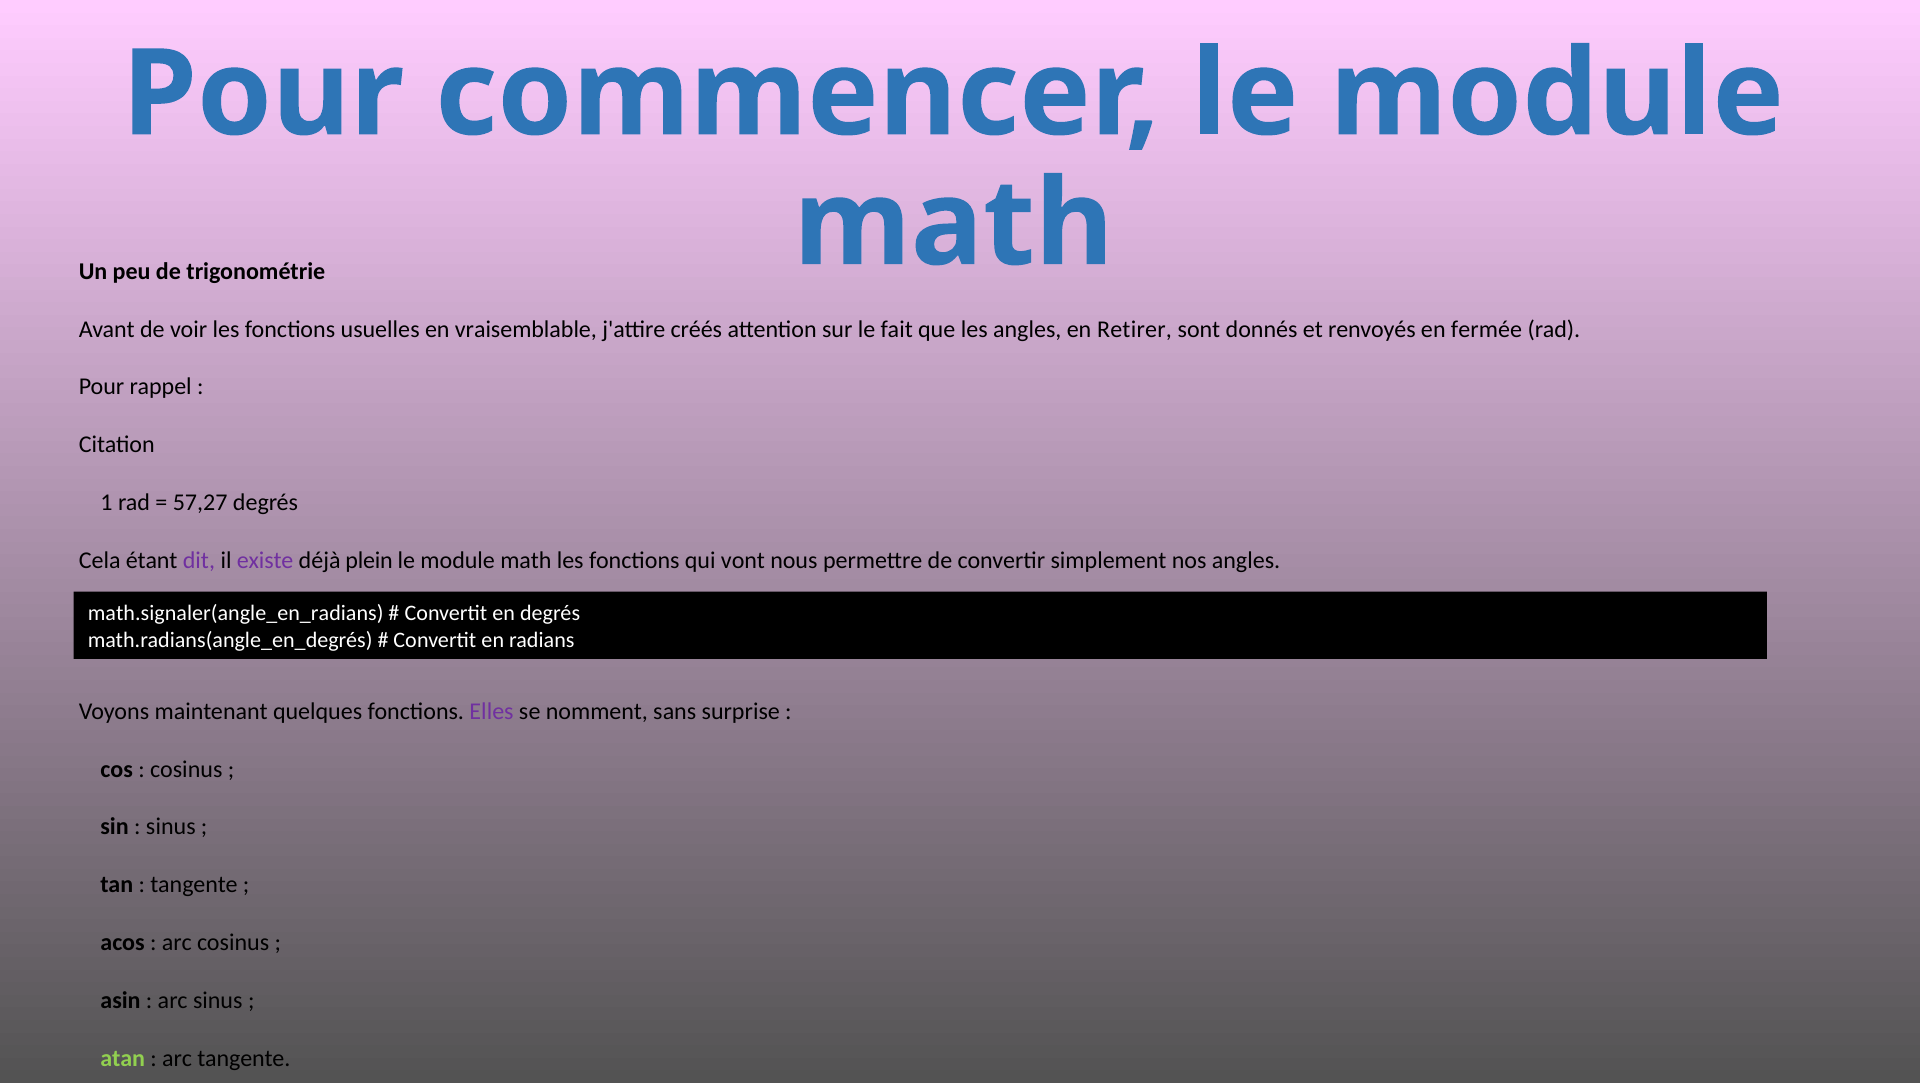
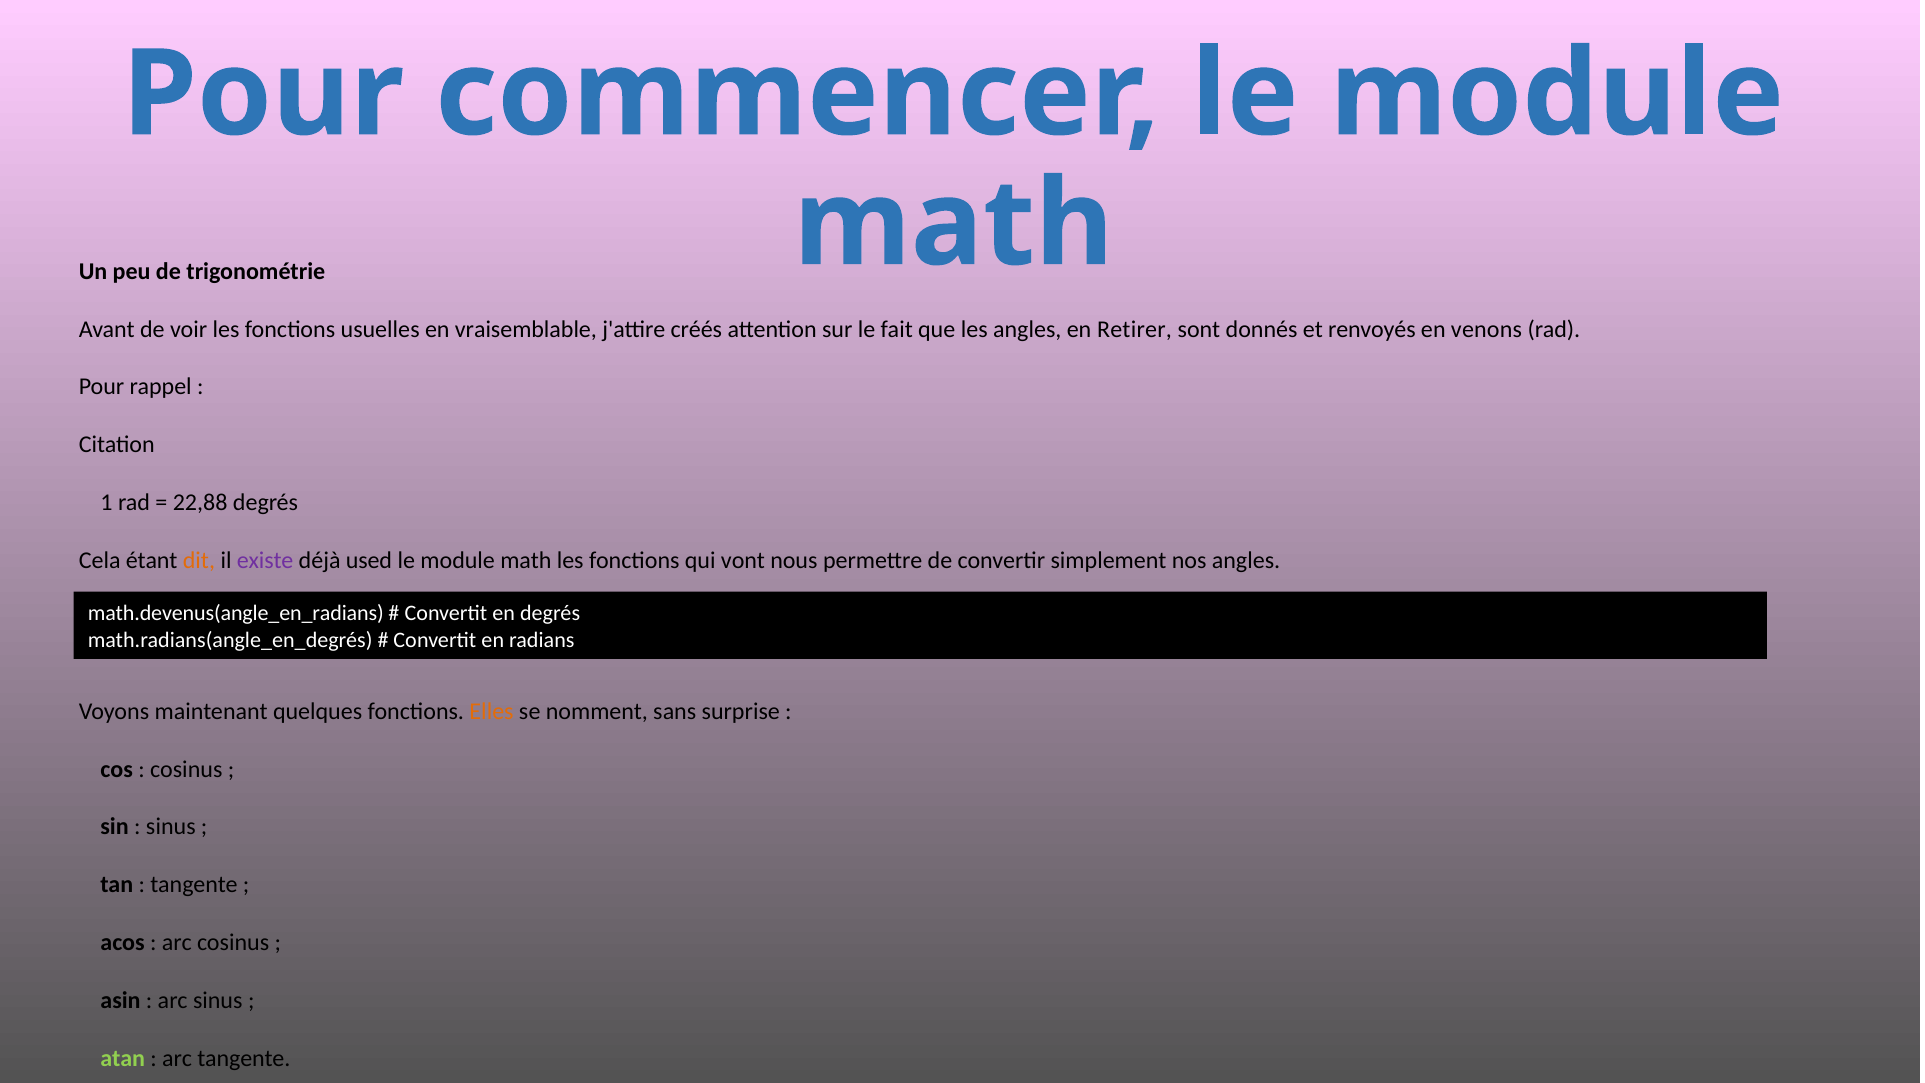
fermée: fermée -> venons
57,27: 57,27 -> 22,88
dit colour: purple -> orange
plein: plein -> used
math.signaler(angle_en_radians: math.signaler(angle_en_radians -> math.devenus(angle_en_radians
Elles colour: purple -> orange
